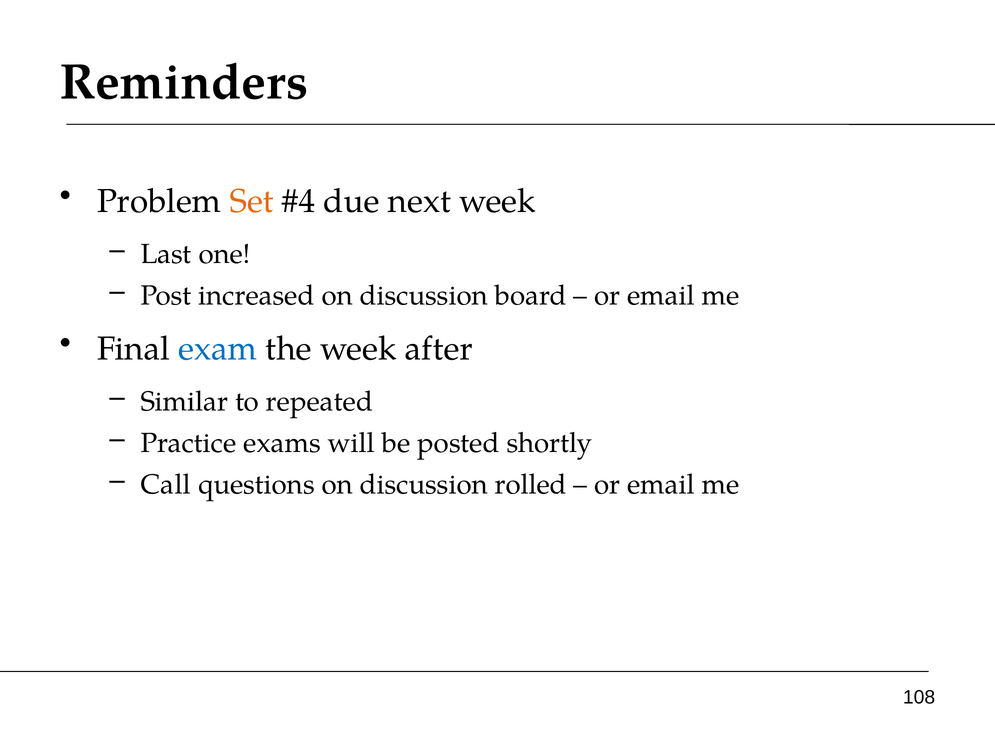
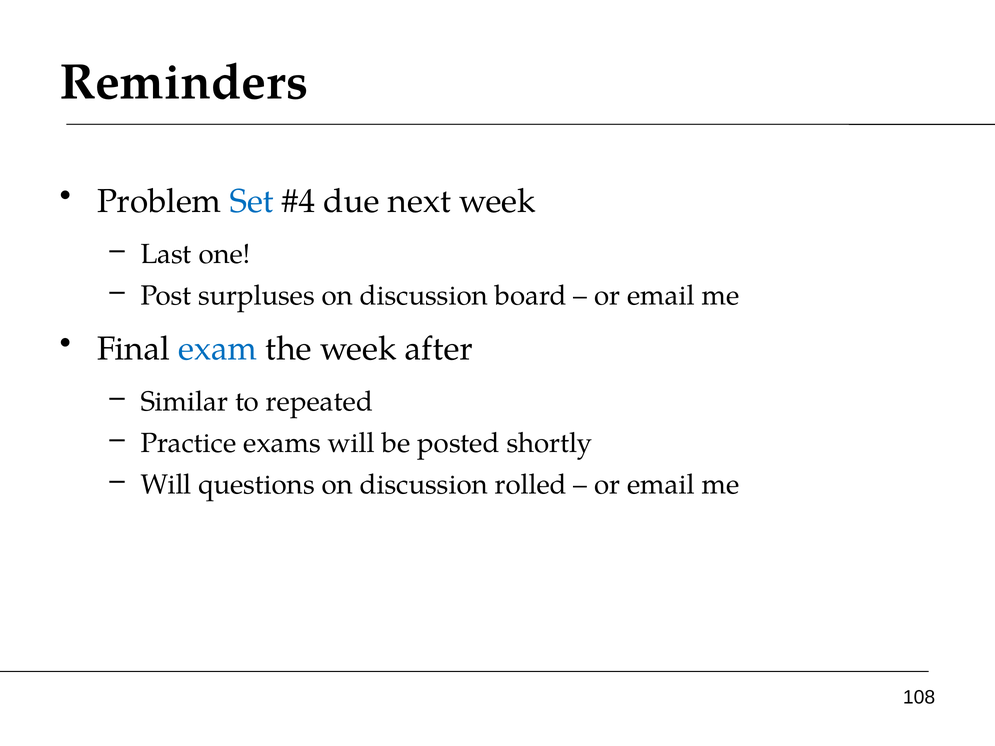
Set colour: orange -> blue
increased: increased -> surpluses
Call at (166, 485): Call -> Will
